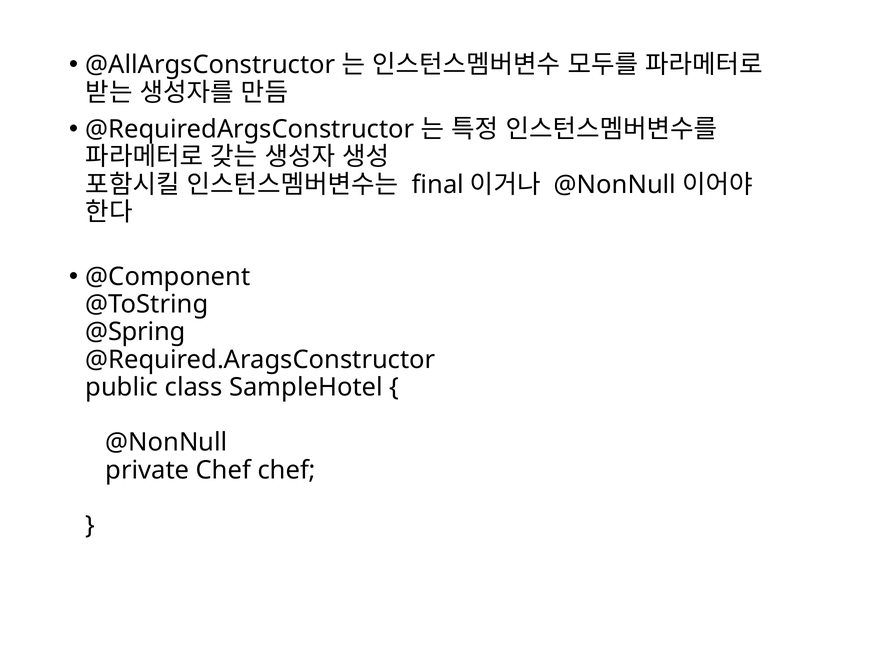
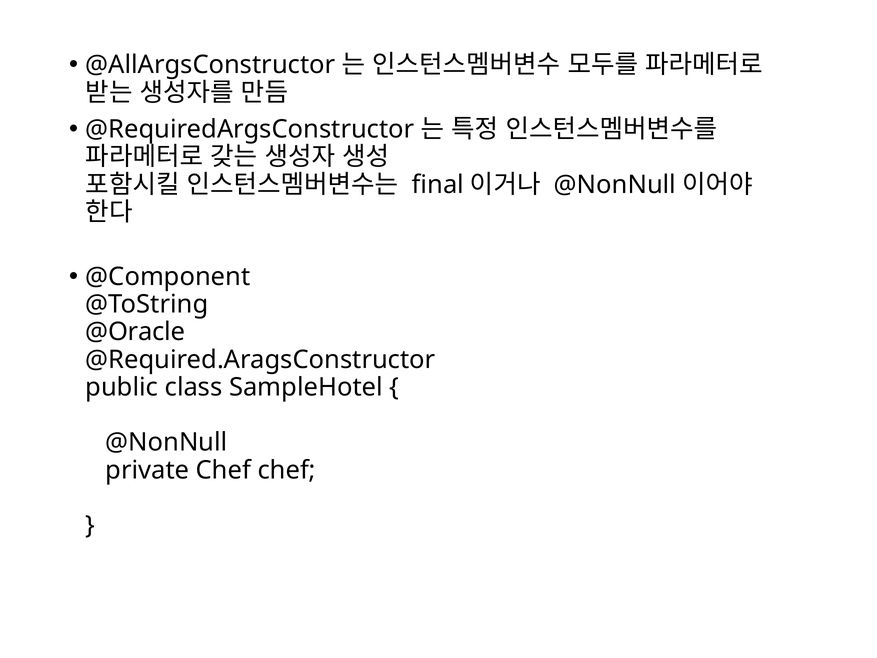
@Spring: @Spring -> @Oracle
